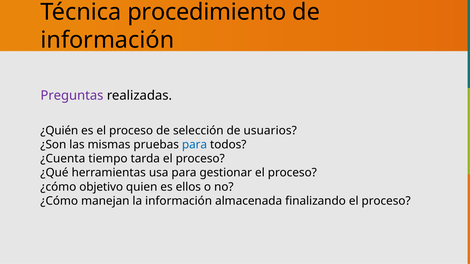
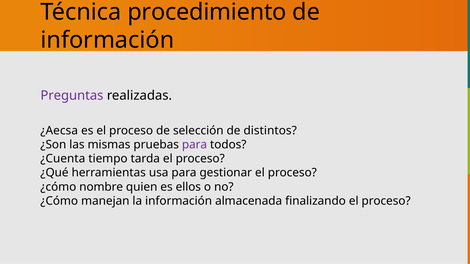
¿Quién: ¿Quién -> ¿Aecsa
usuarios: usuarios -> distintos
para at (195, 145) colour: blue -> purple
objetivo: objetivo -> nombre
